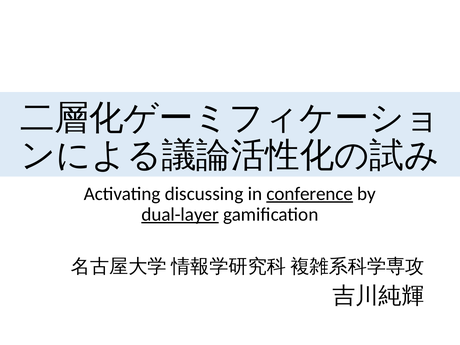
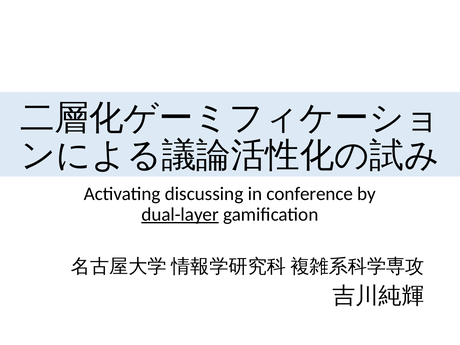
conference underline: present -> none
